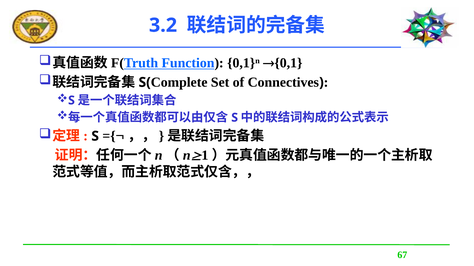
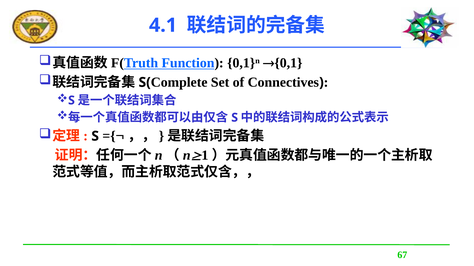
3.2: 3.2 -> 4.1
